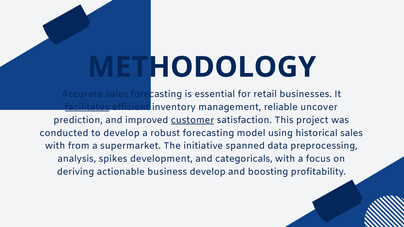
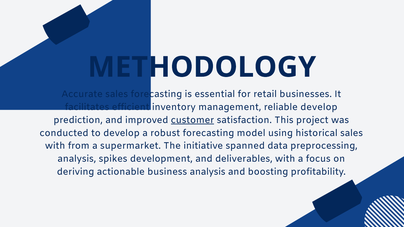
facilitates underline: present -> none
reliable uncover: uncover -> develop
categoricals: categoricals -> deliverables
business develop: develop -> analysis
